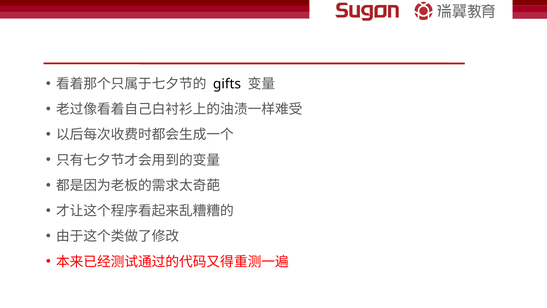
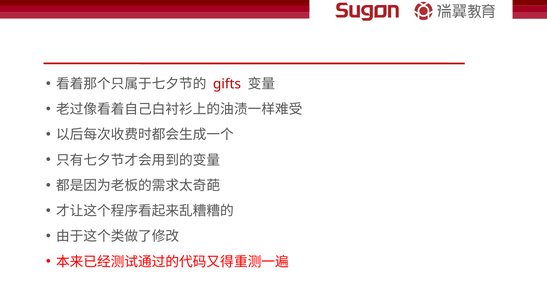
gifts colour: black -> red
